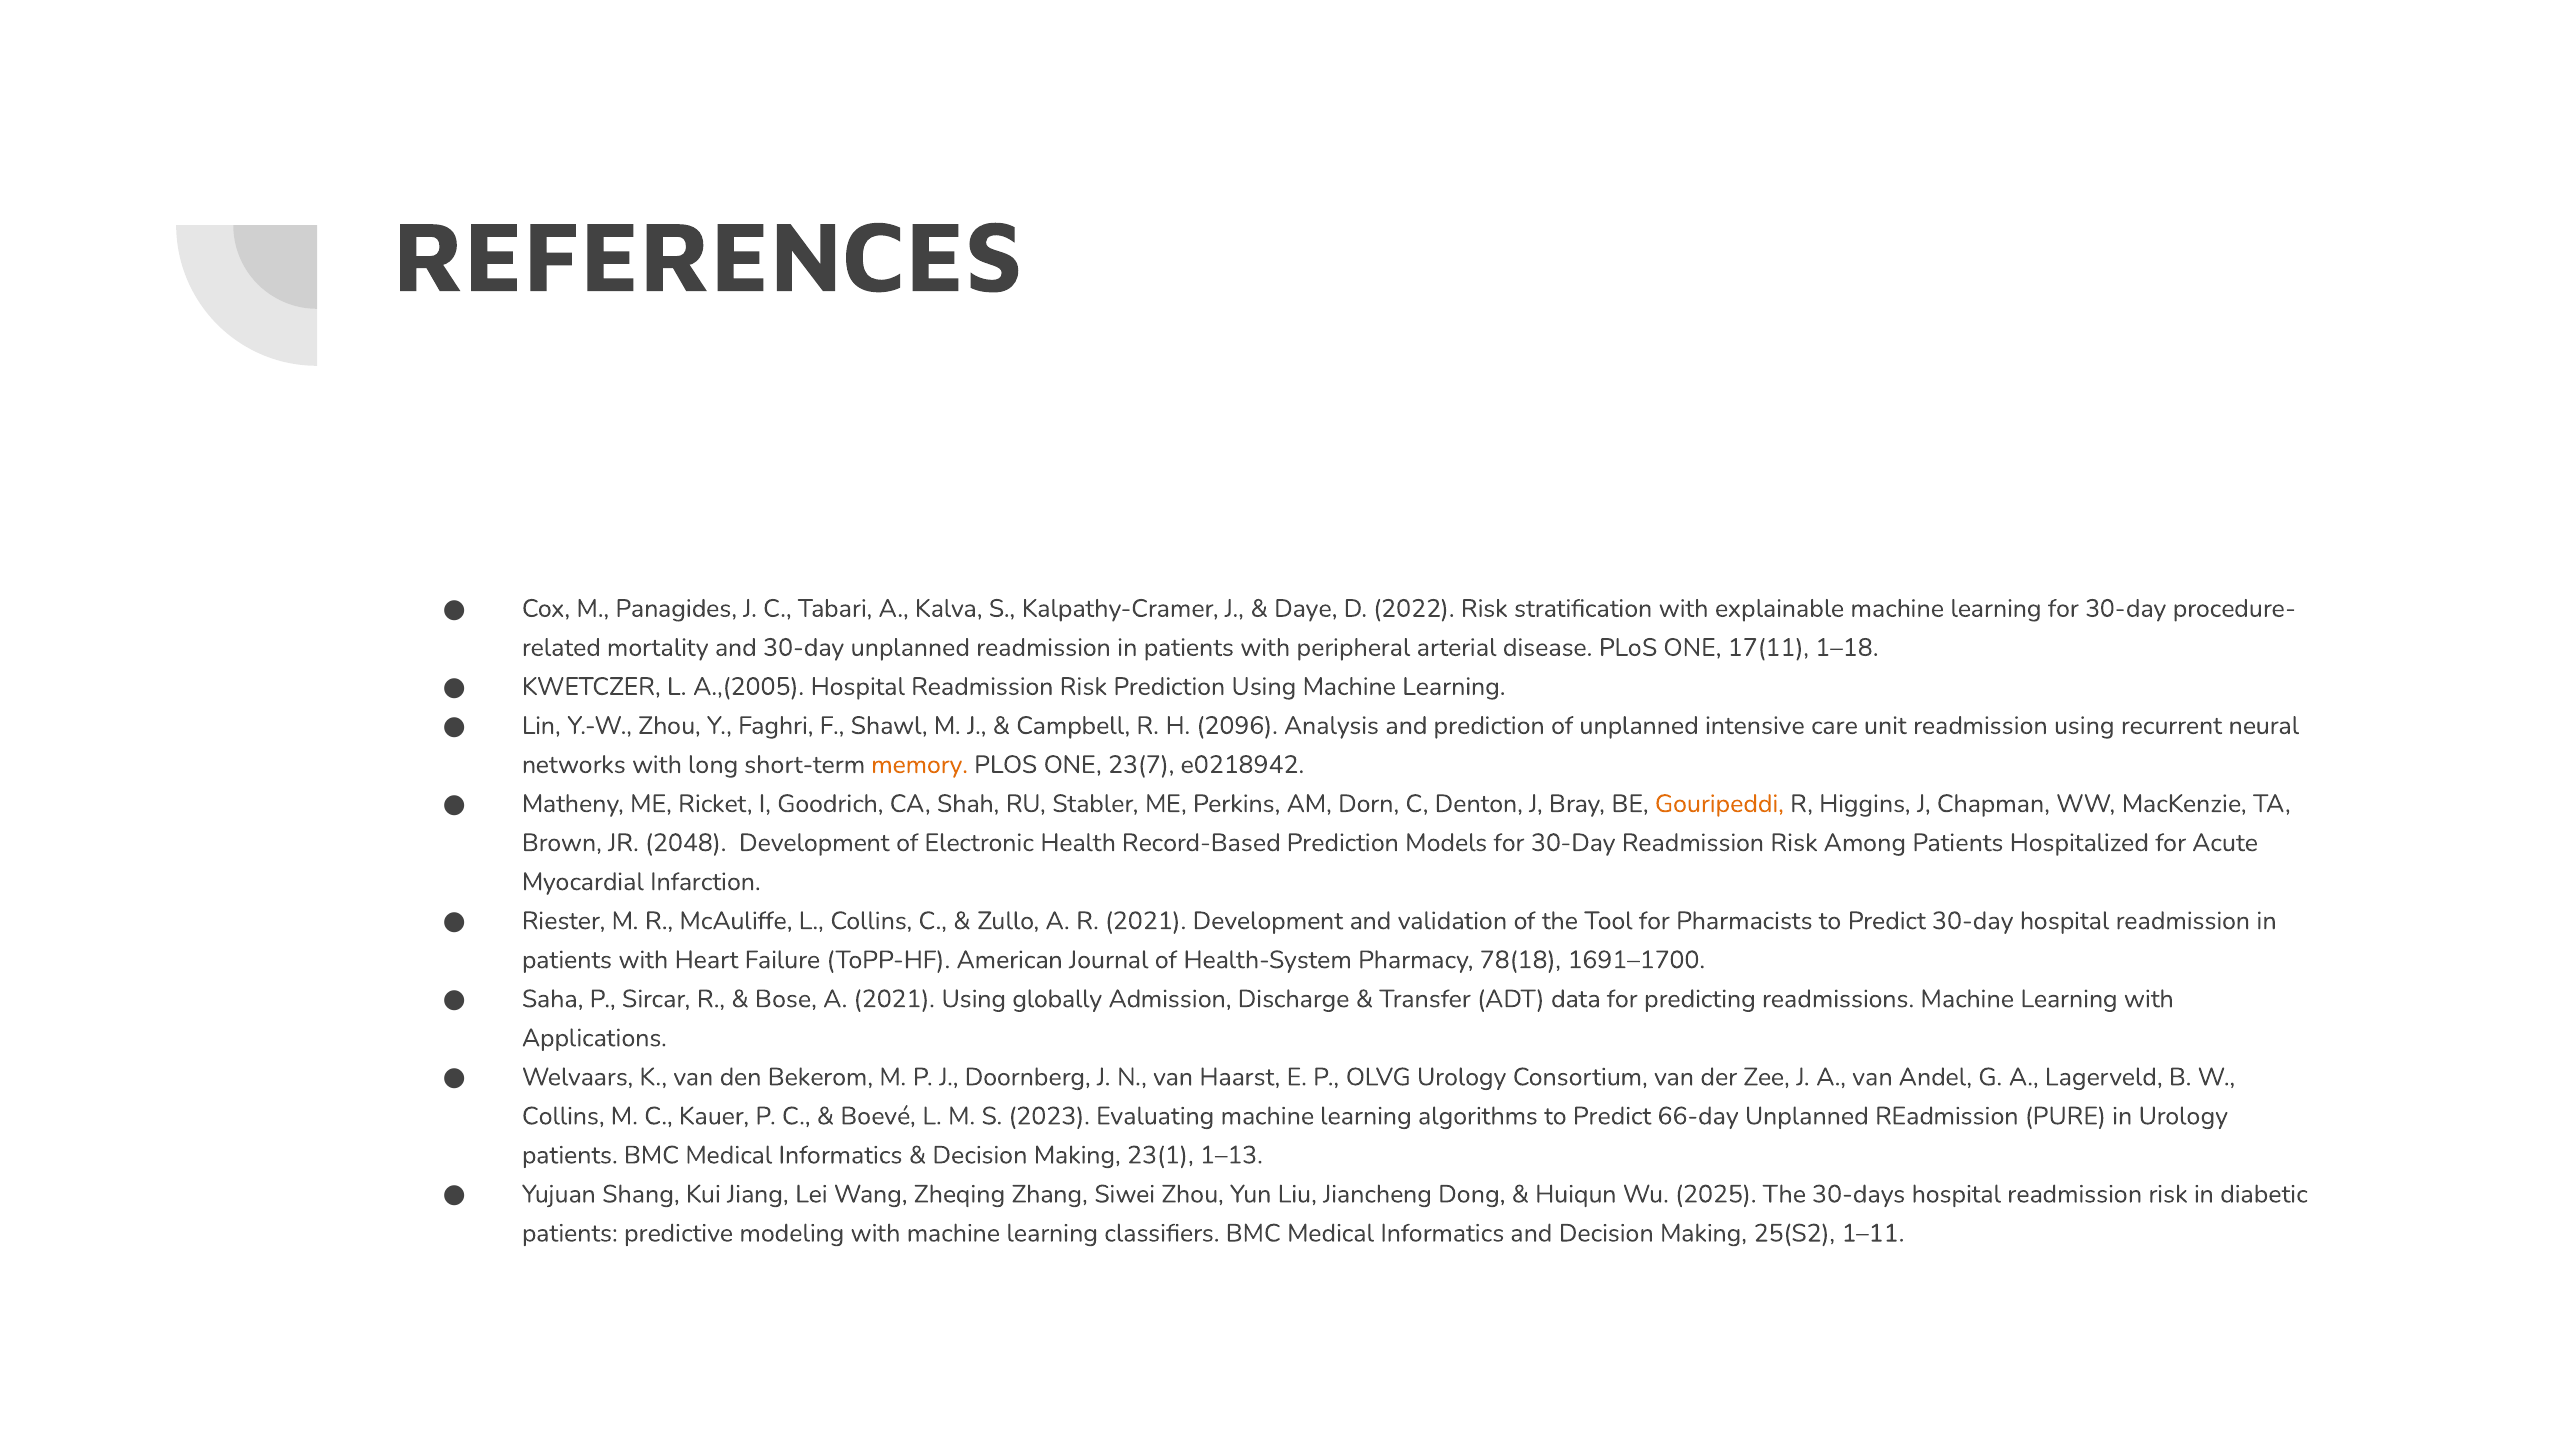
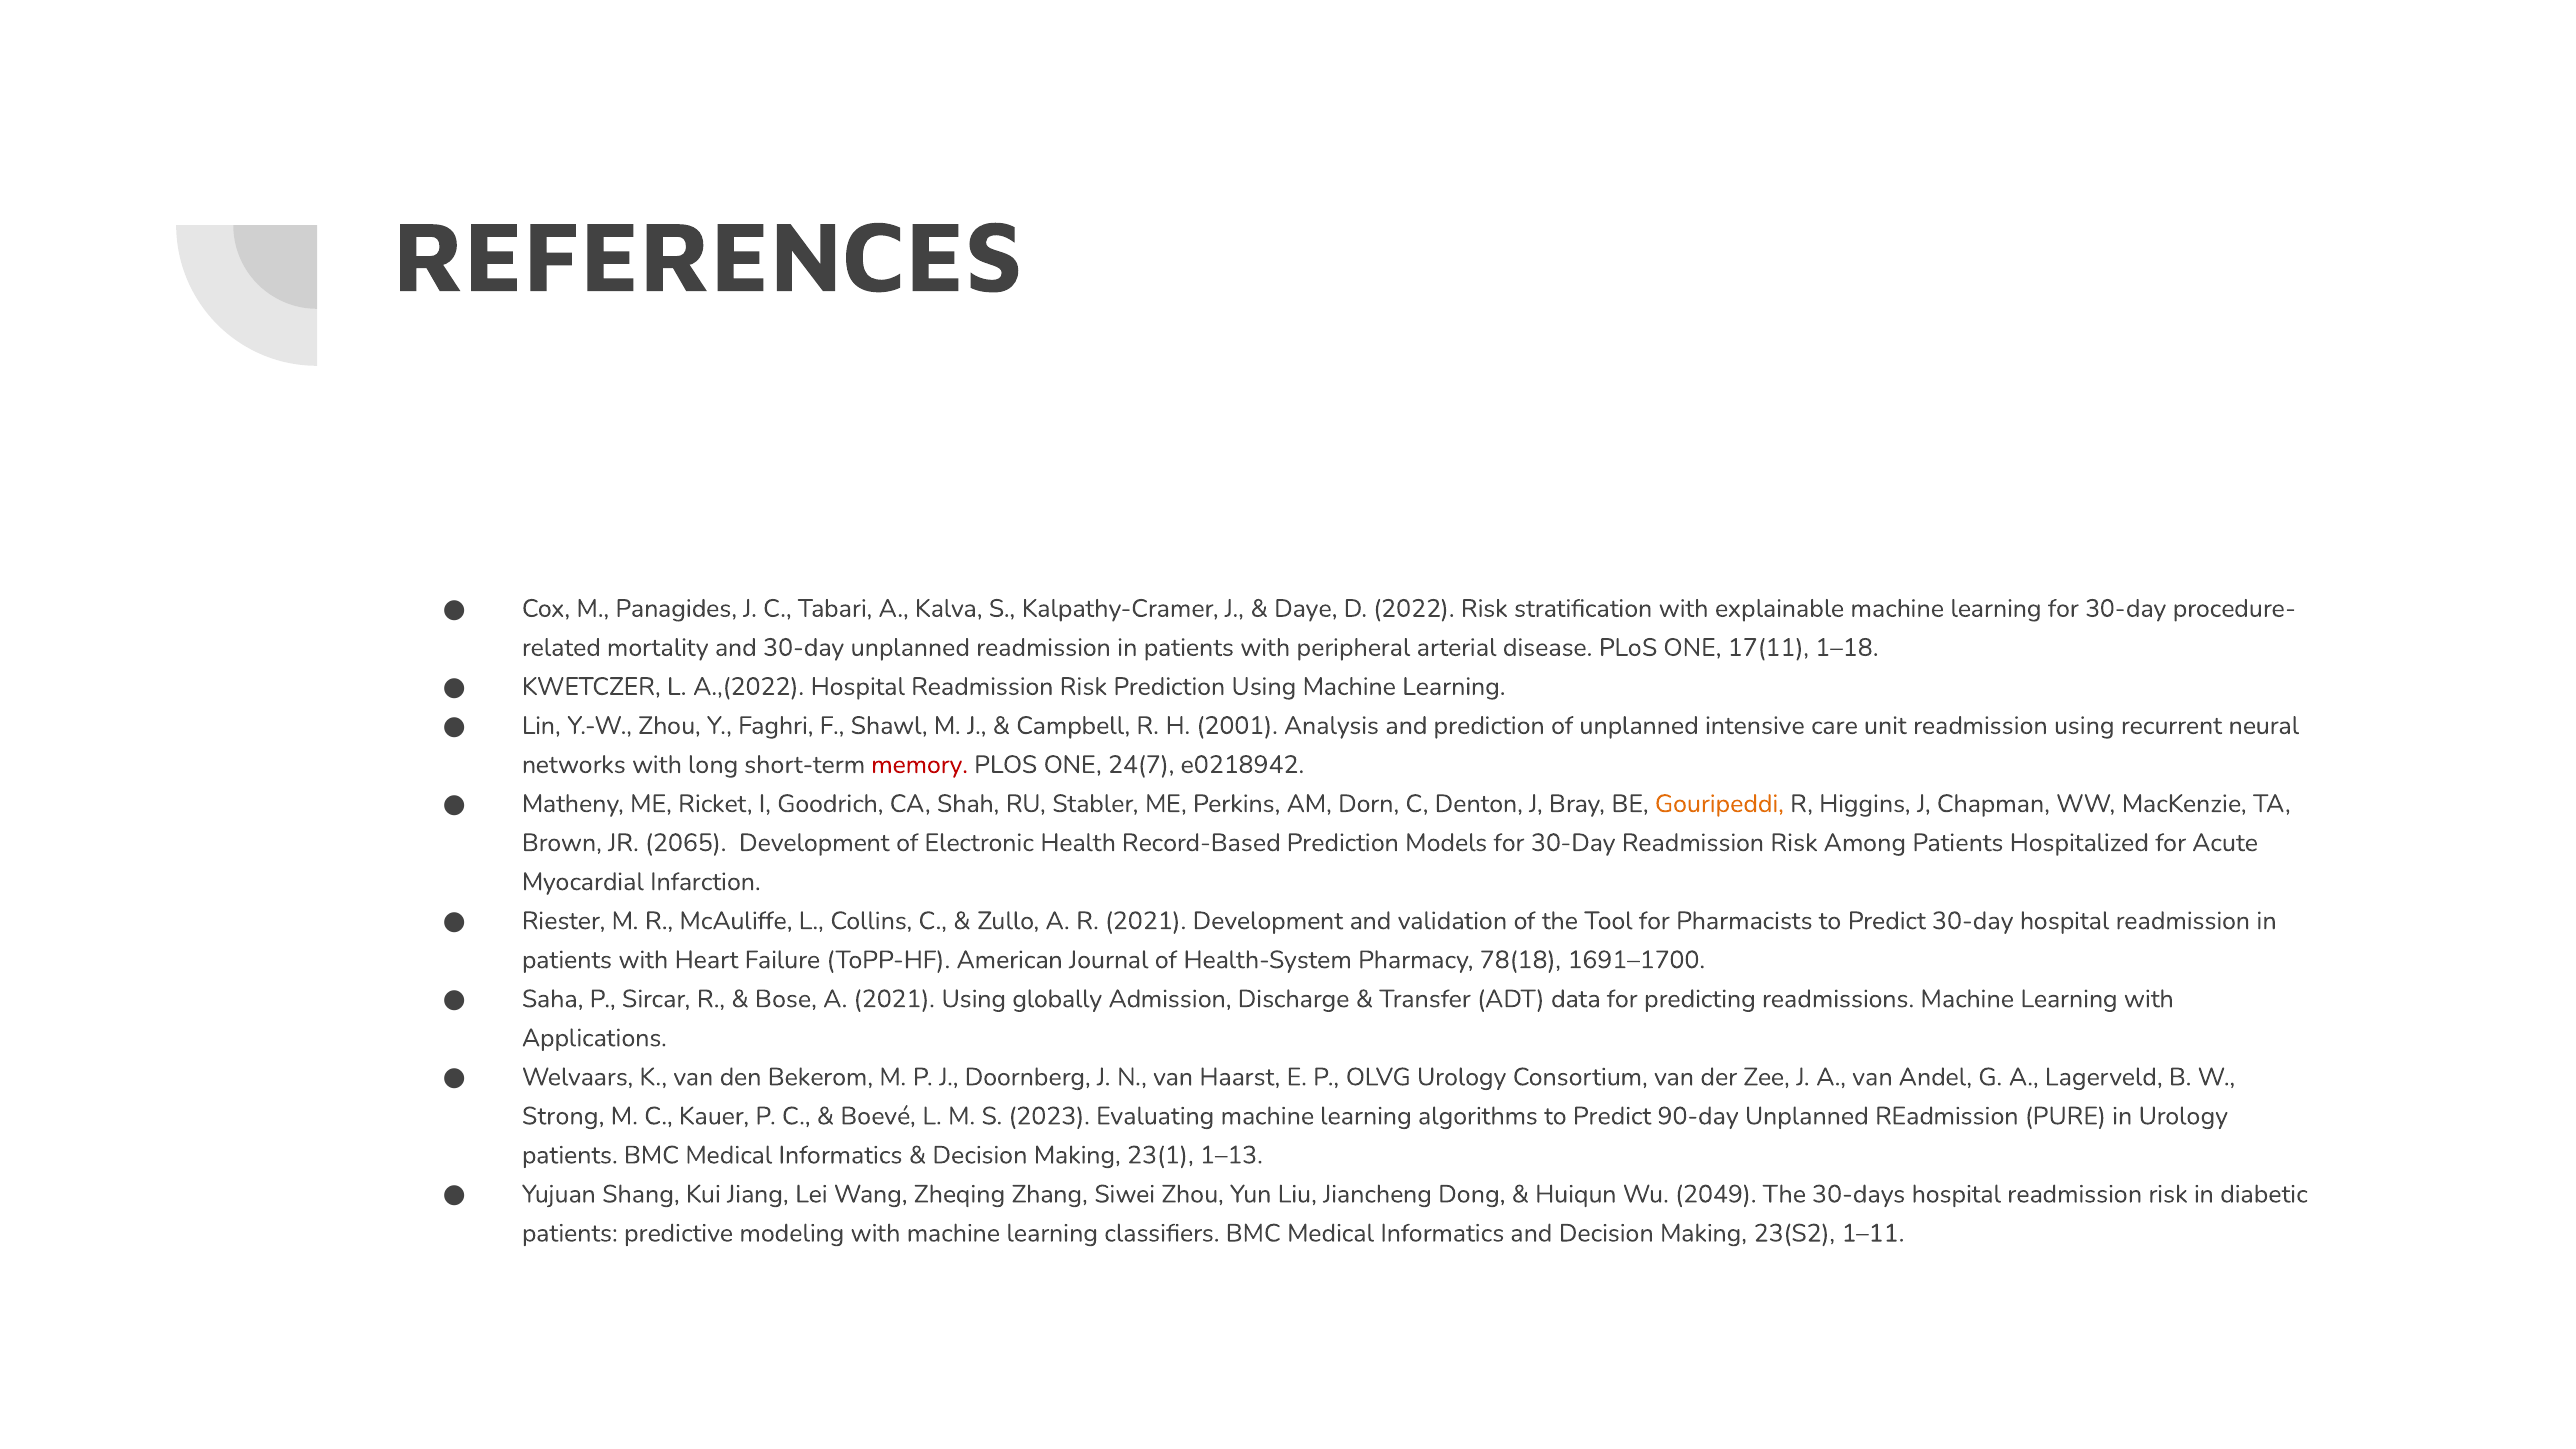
A.,(2005: A.,(2005 -> A.,(2022
2096: 2096 -> 2001
memory colour: orange -> red
23(7: 23(7 -> 24(7
2048: 2048 -> 2065
Collins at (563, 1116): Collins -> Strong
66-day: 66-day -> 90-day
2025: 2025 -> 2049
25(S2: 25(S2 -> 23(S2
